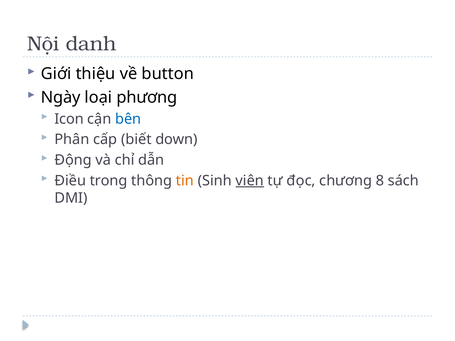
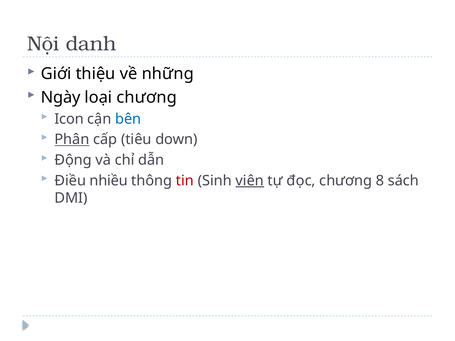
button: button -> những
loại phương: phương -> chương
Phân underline: none -> present
biết: biết -> tiêu
trong: trong -> nhiều
tin colour: orange -> red
